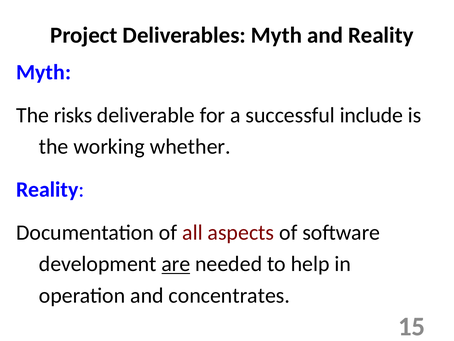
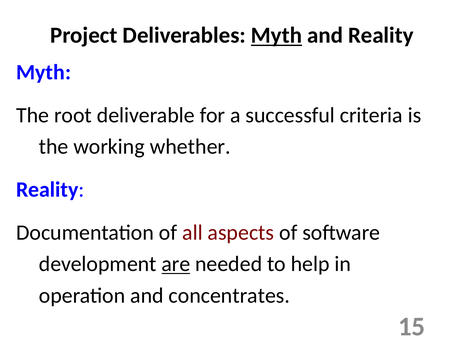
Myth at (276, 35) underline: none -> present
risks: risks -> root
include: include -> criteria
